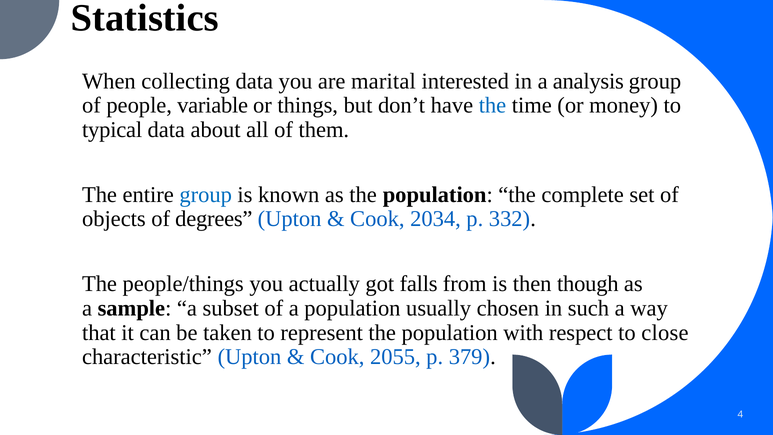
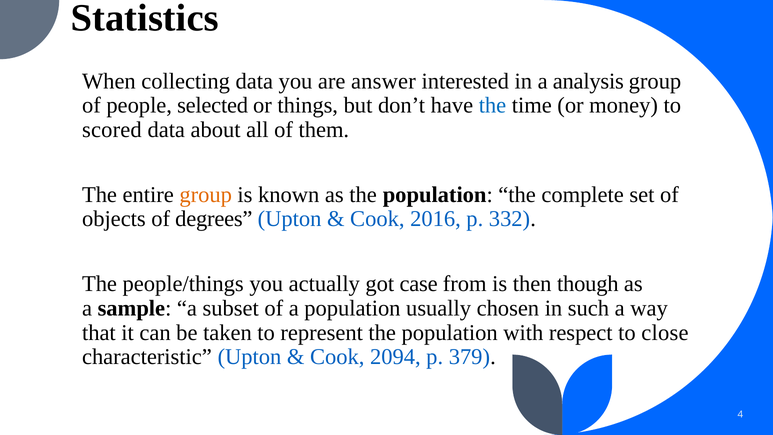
marital: marital -> answer
variable: variable -> selected
typical: typical -> scored
group at (206, 195) colour: blue -> orange
2034: 2034 -> 2016
falls: falls -> case
2055: 2055 -> 2094
